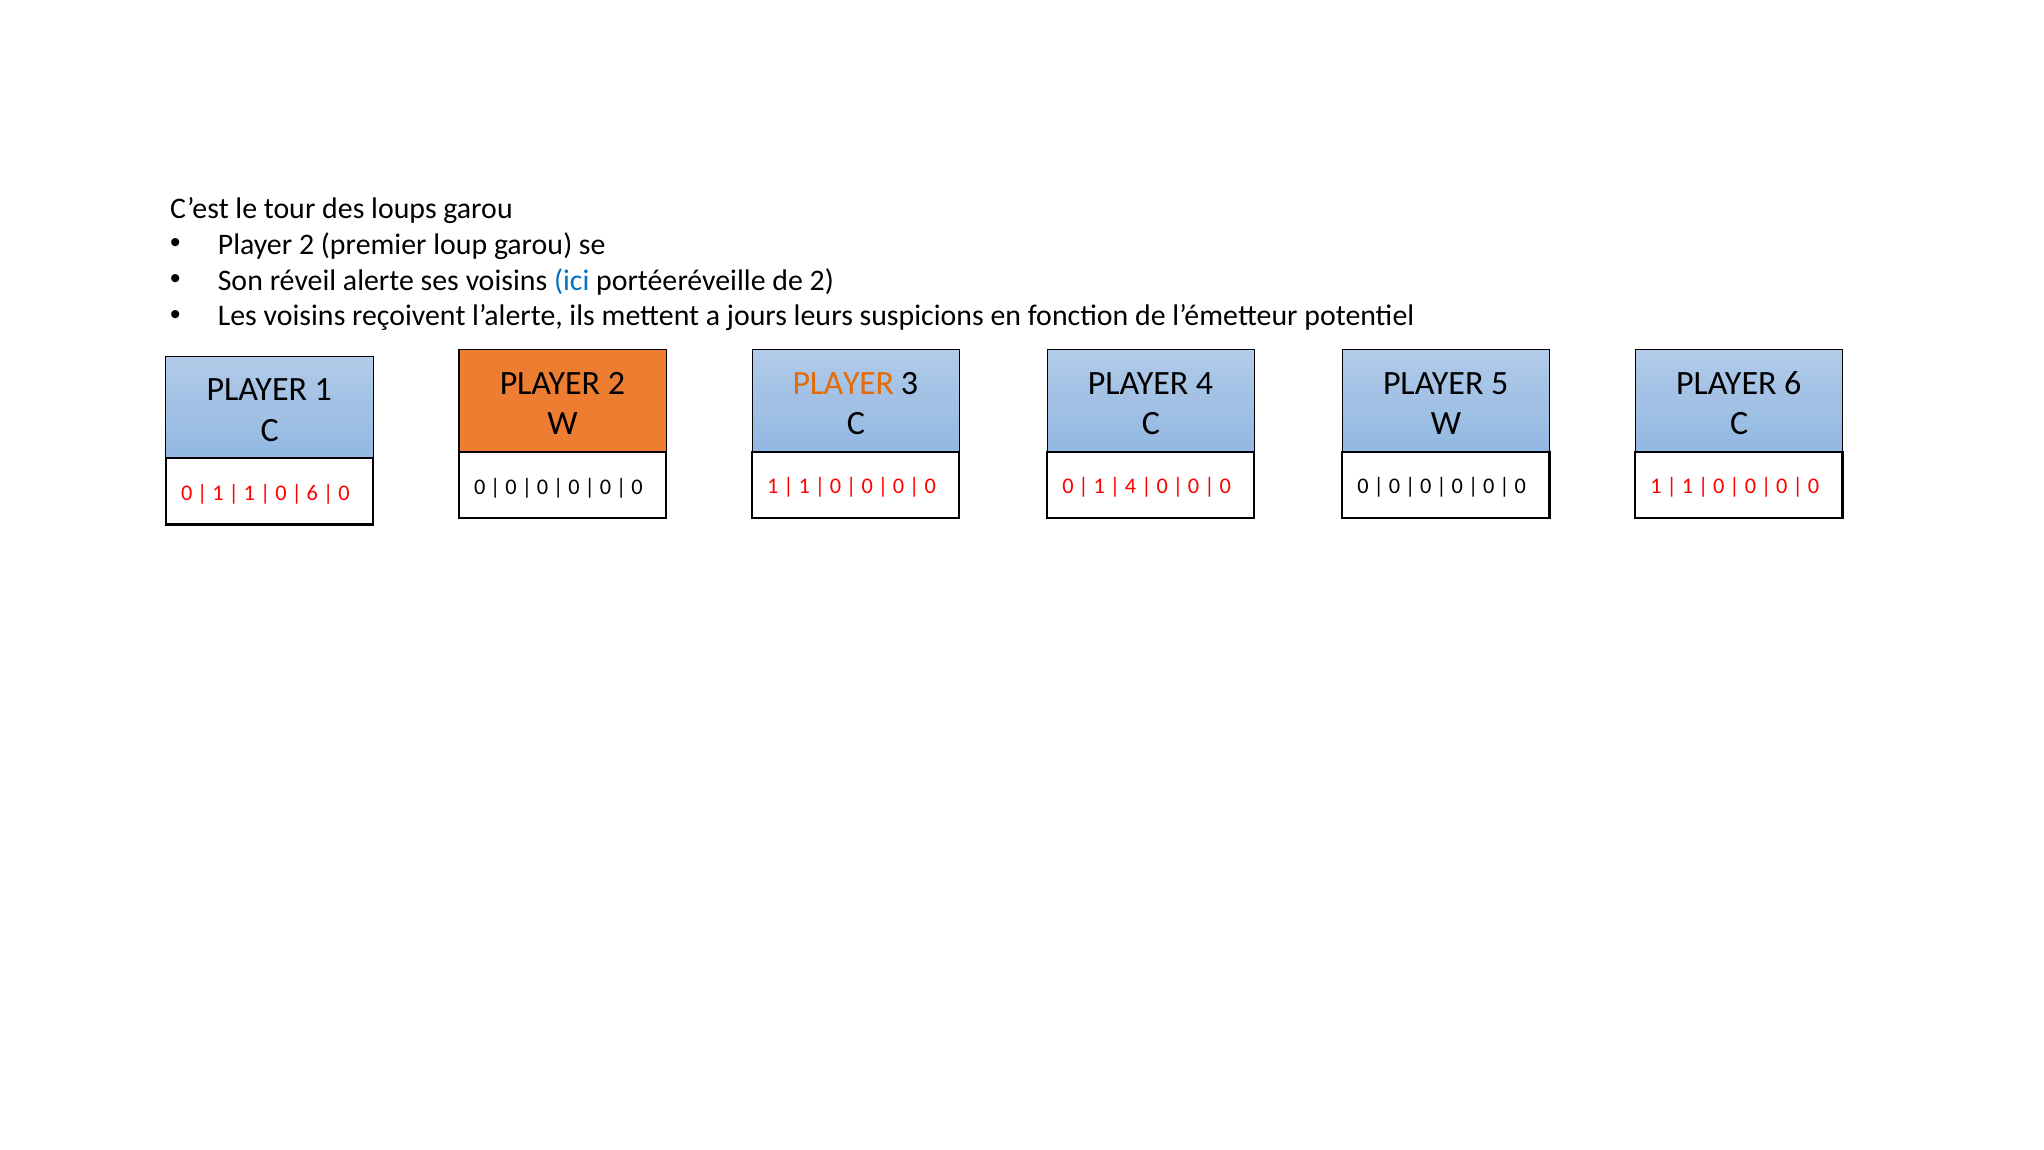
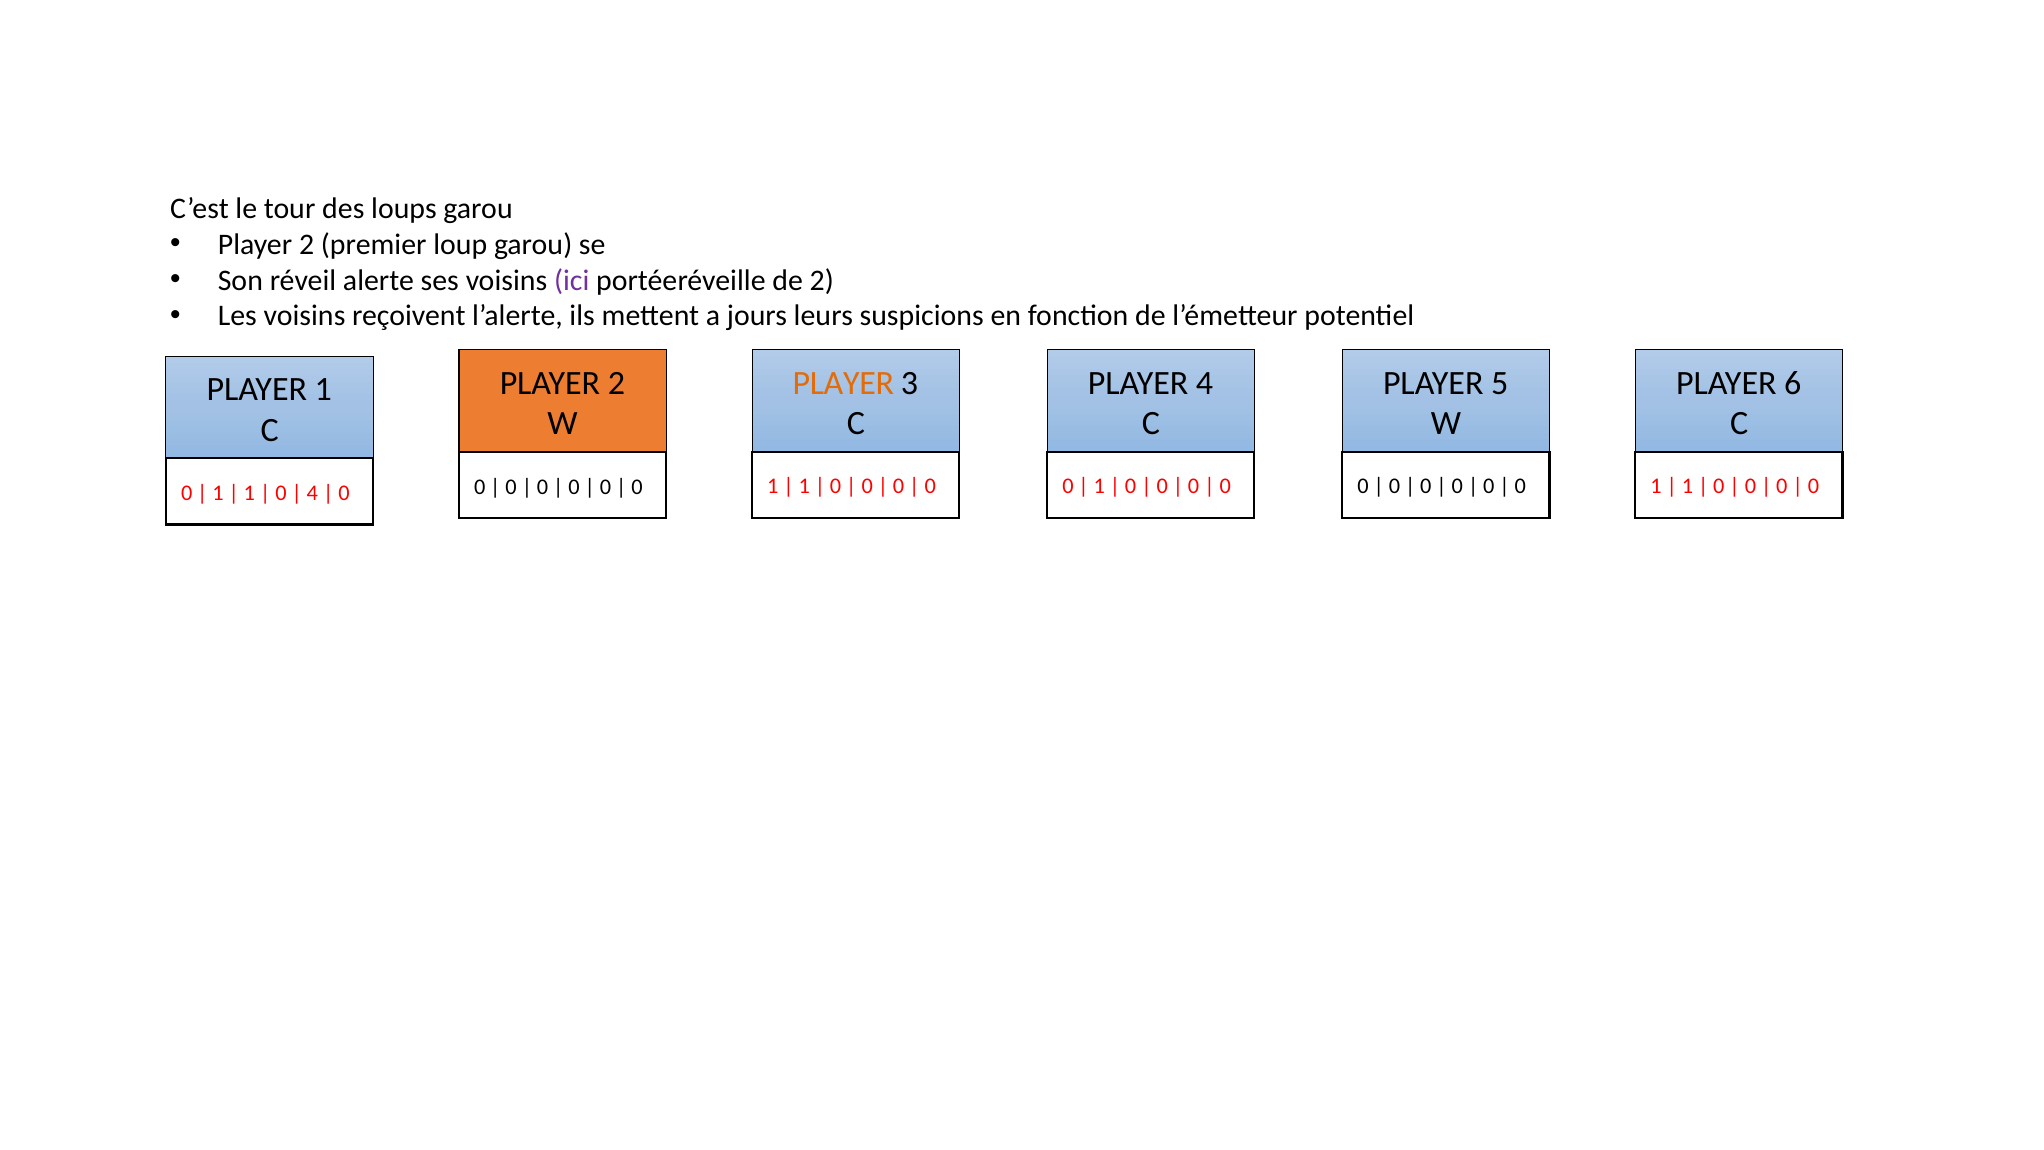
ici colour: blue -> purple
6 at (312, 493): 6 -> 4
4 at (1131, 486): 4 -> 0
